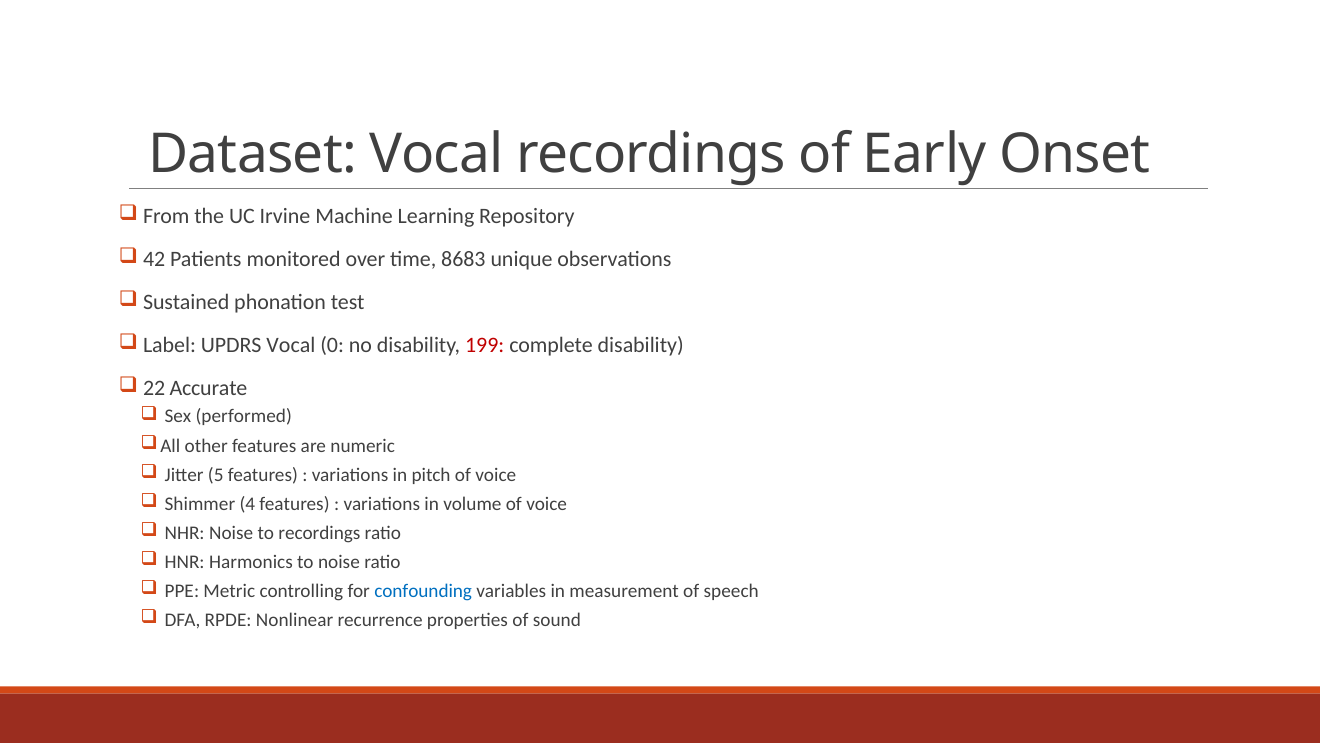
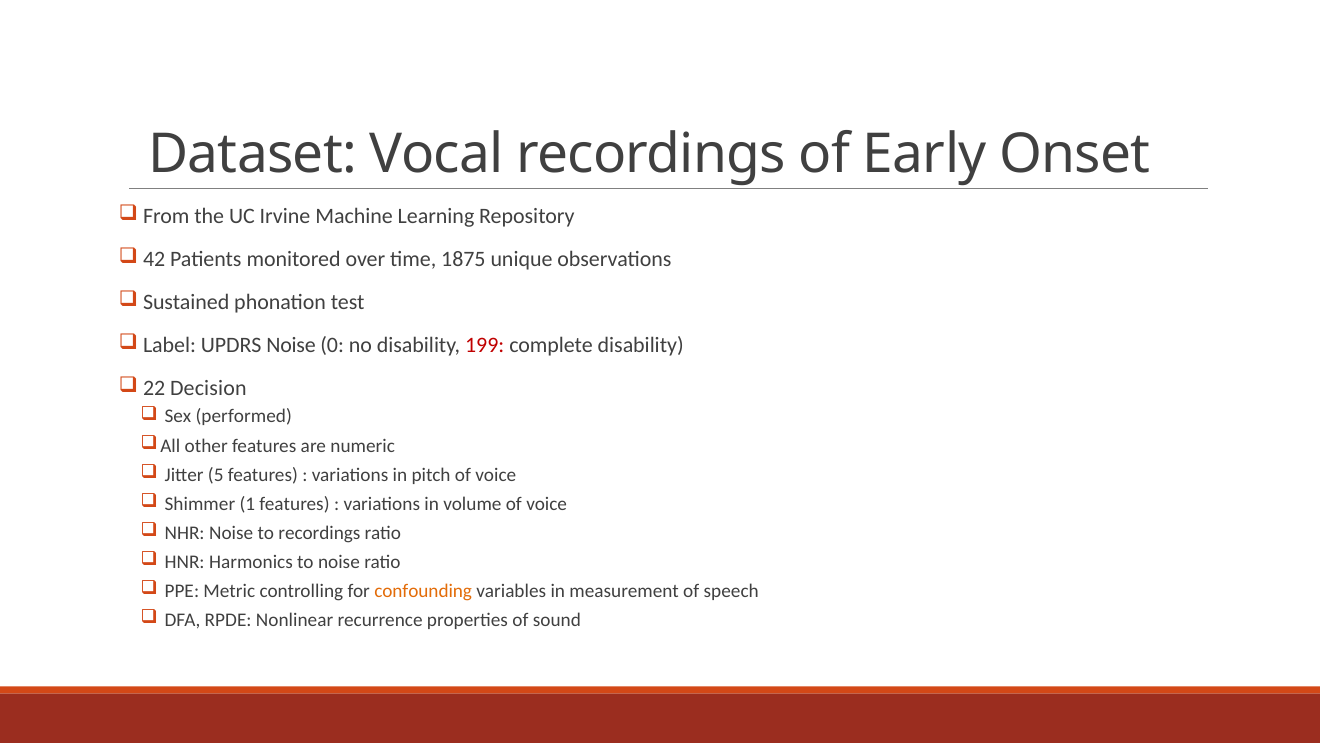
8683: 8683 -> 1875
UPDRS Vocal: Vocal -> Noise
Accurate: Accurate -> Decision
4: 4 -> 1
confounding colour: blue -> orange
